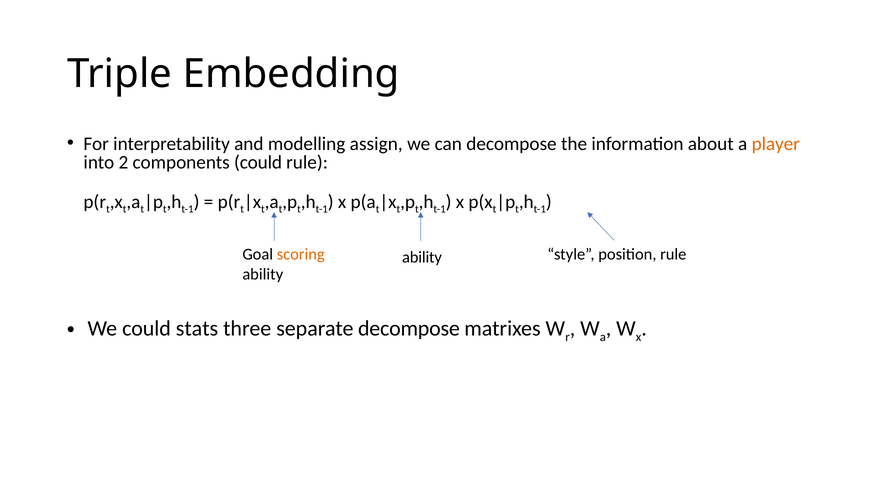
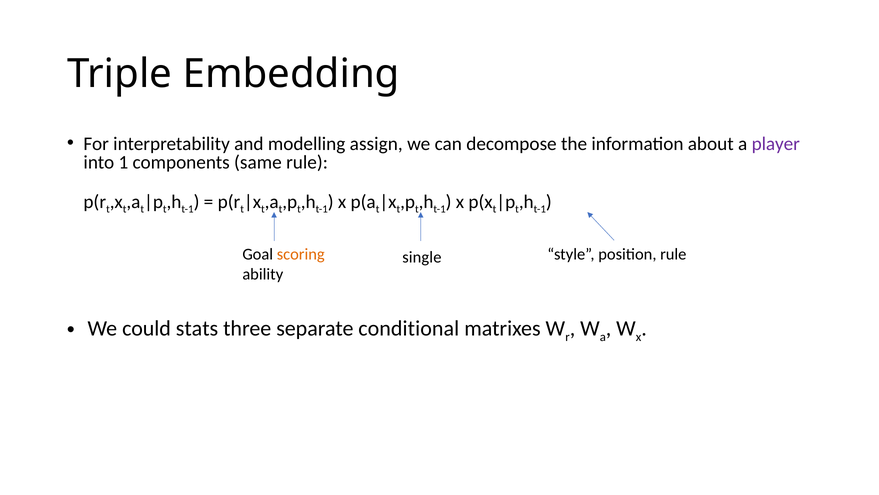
player colour: orange -> purple
2: 2 -> 1
components could: could -> same
ability at (422, 257): ability -> single
separate decompose: decompose -> conditional
